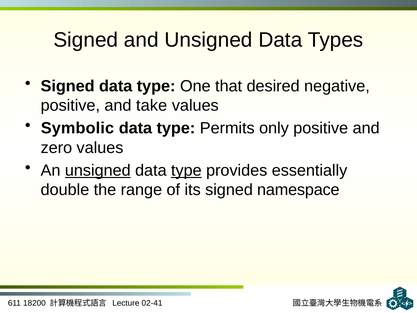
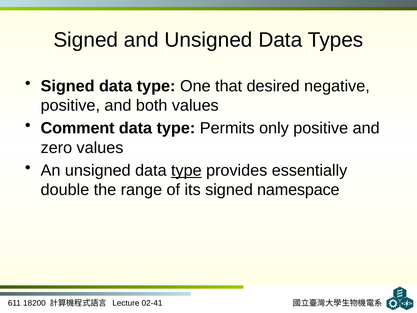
take: take -> both
Symbolic: Symbolic -> Comment
unsigned at (98, 170) underline: present -> none
